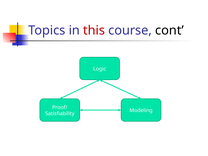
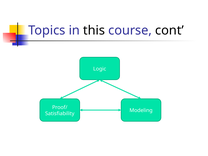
this colour: red -> black
